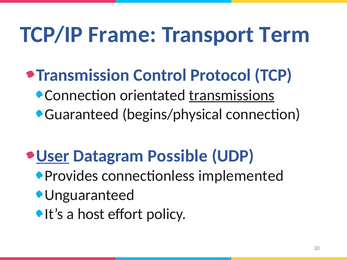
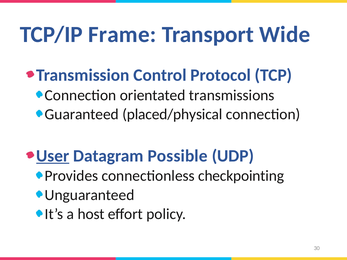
Term: Term -> Wide
transmissions underline: present -> none
begins/physical: begins/physical -> placed/physical
implemented: implemented -> checkpointing
